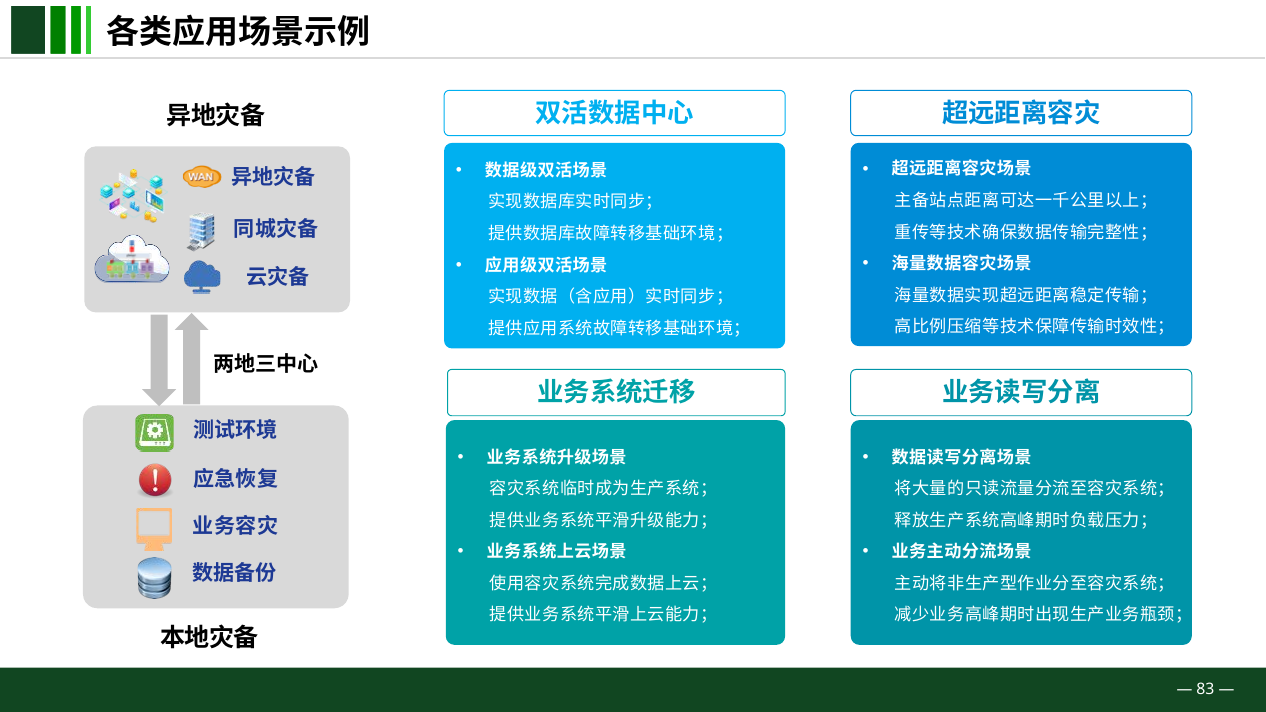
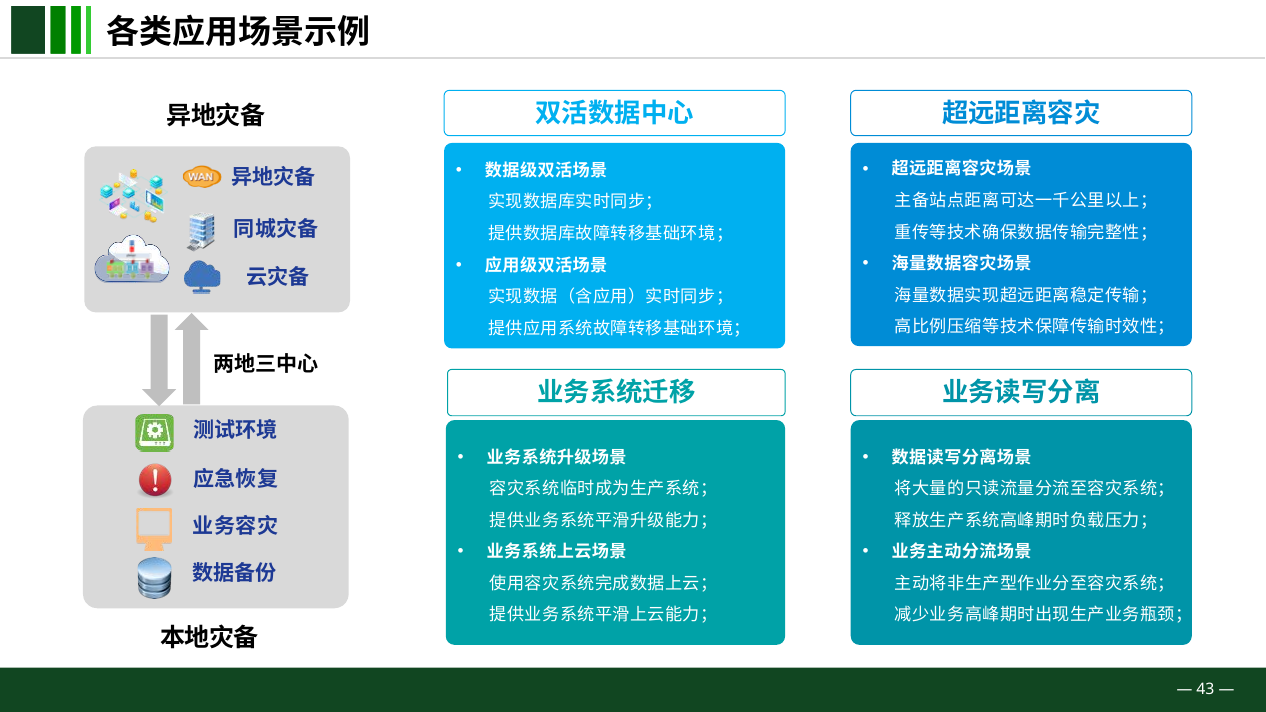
83: 83 -> 43
